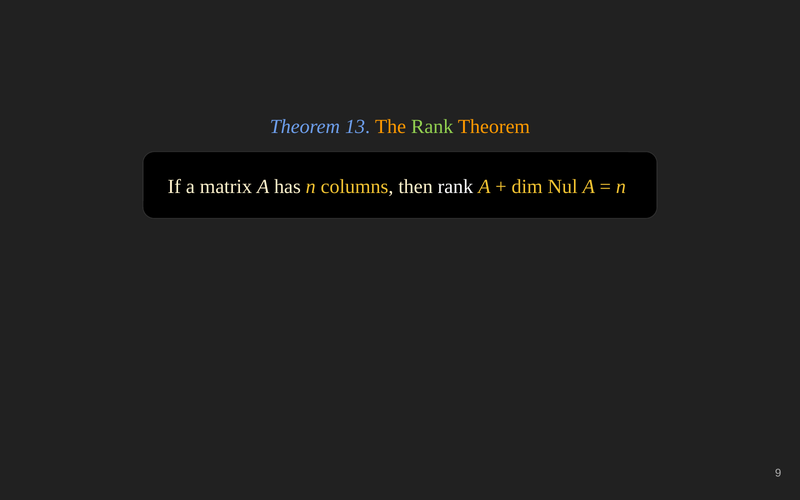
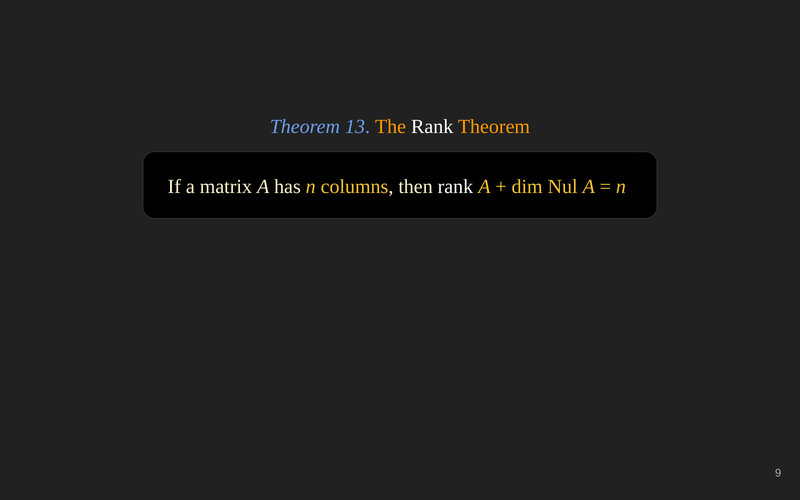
Rank at (432, 127) colour: light green -> white
